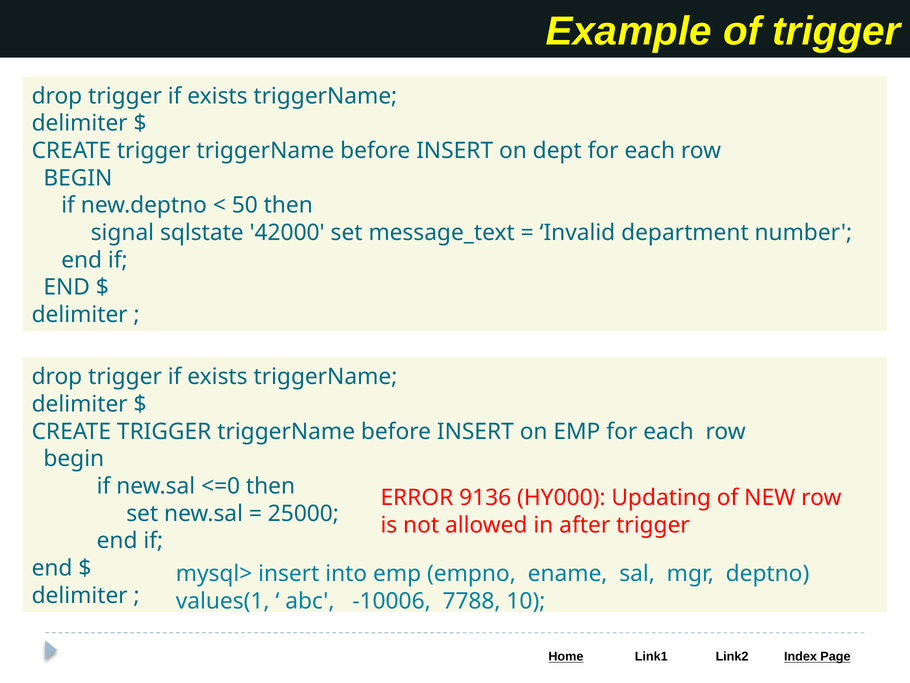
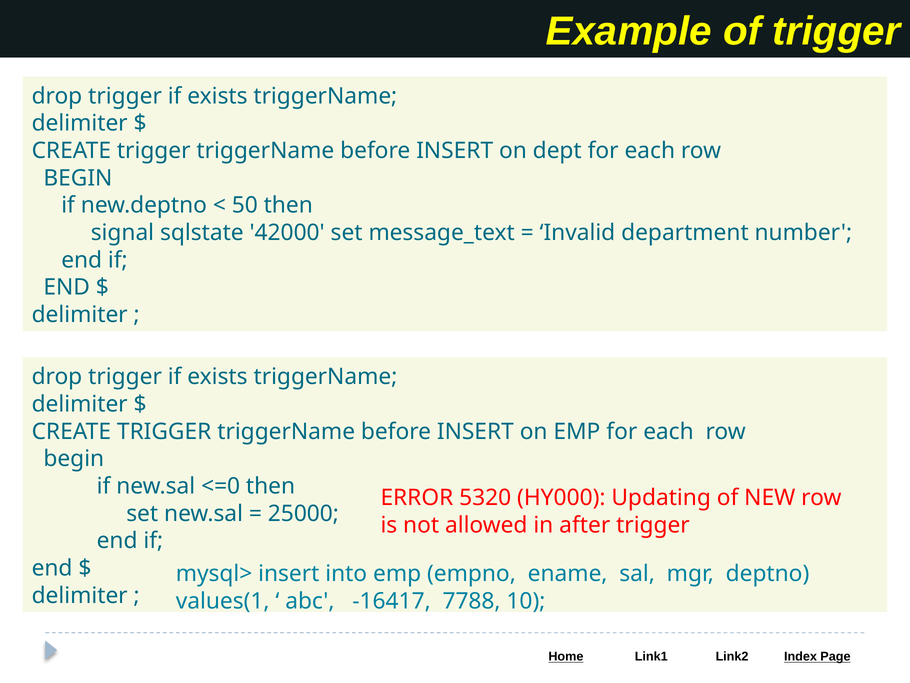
9136: 9136 -> 5320
-10006: -10006 -> -16417
